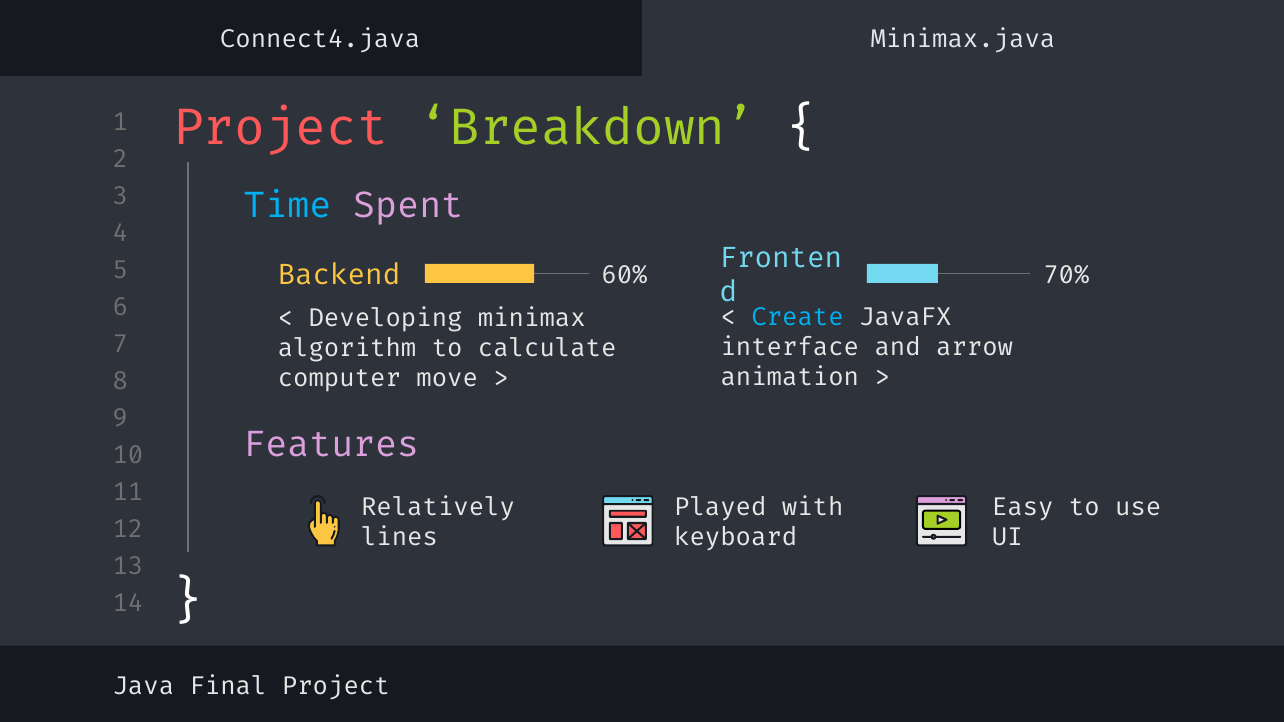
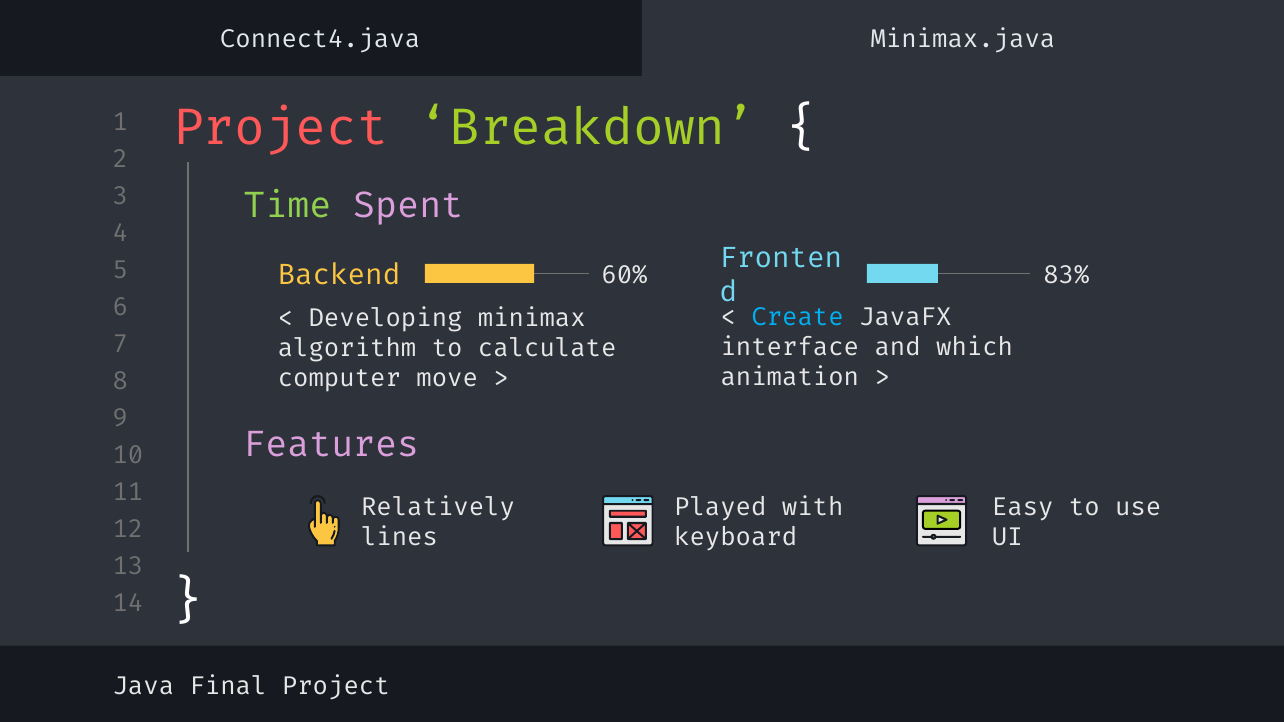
Time colour: light blue -> light green
70%: 70% -> 83%
arrow: arrow -> which
